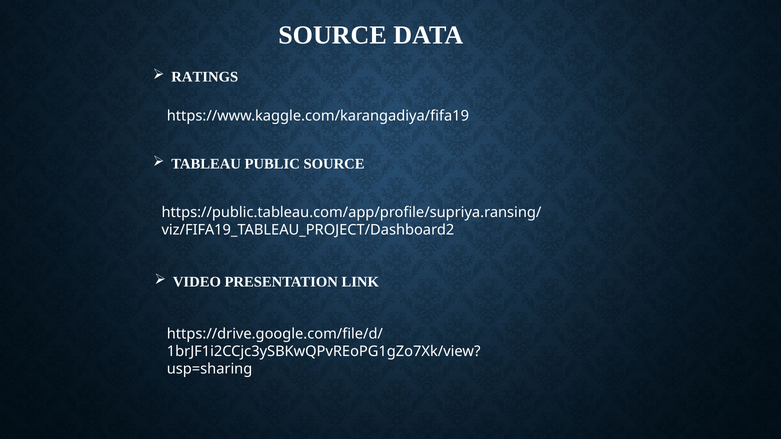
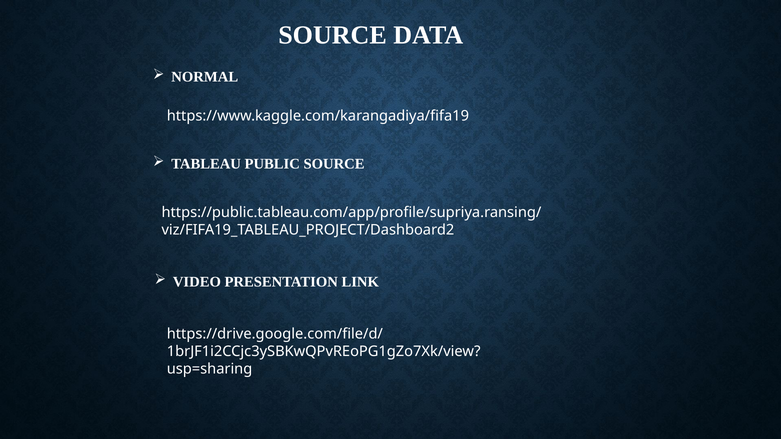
RATINGS: RATINGS -> NORMAL
